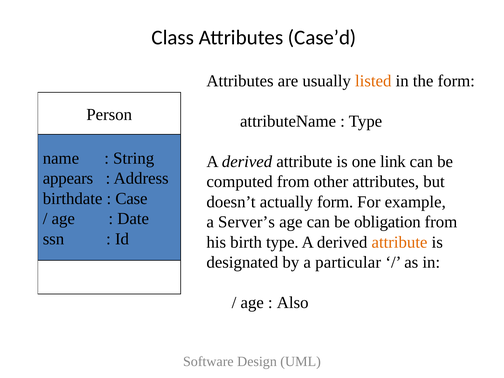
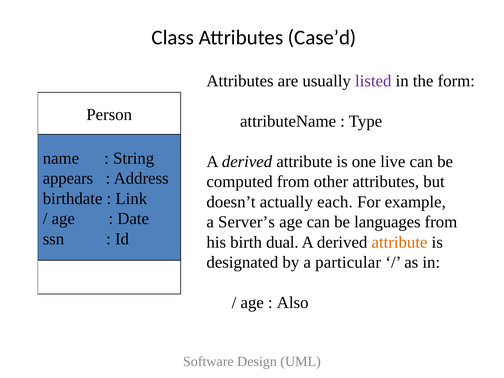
listed colour: orange -> purple
link: link -> live
Case: Case -> Link
actually form: form -> each
obligation: obligation -> languages
birth type: type -> dual
